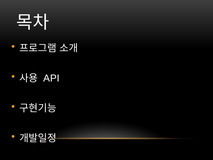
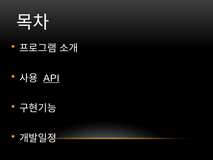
API underline: none -> present
